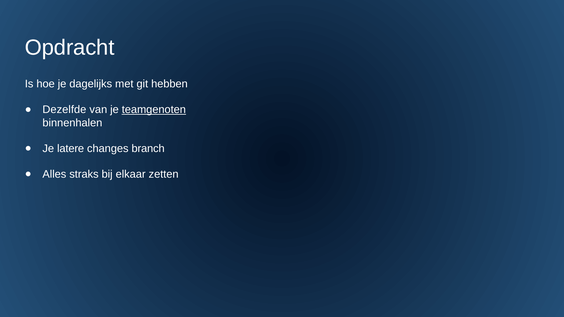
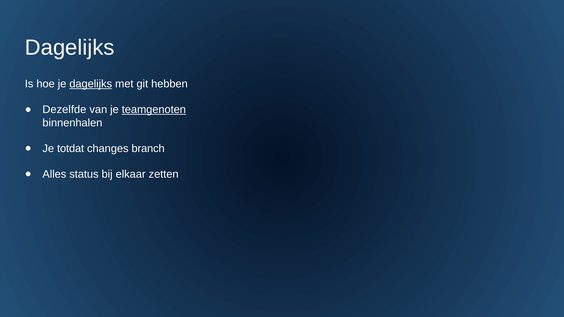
Opdracht at (70, 48): Opdracht -> Dagelijks
dagelijks at (91, 84) underline: none -> present
latere: latere -> totdat
straks: straks -> status
